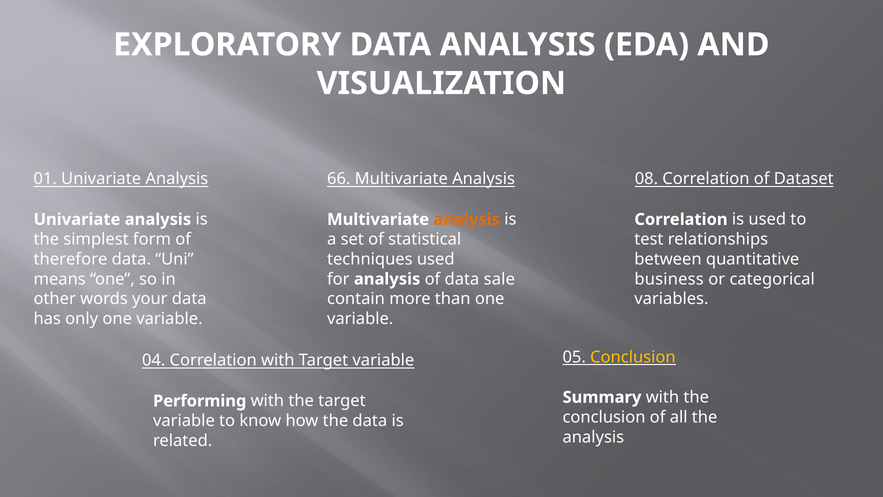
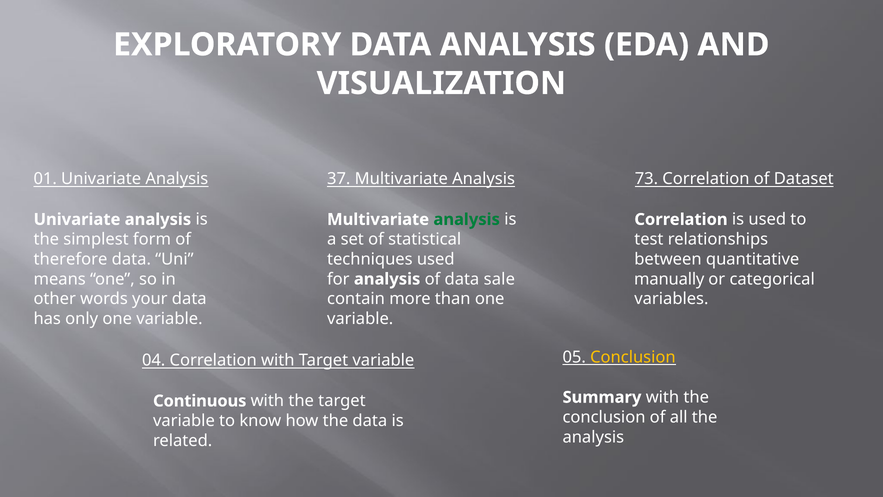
66: 66 -> 37
08: 08 -> 73
analysis at (467, 219) colour: orange -> green
business: business -> manually
Performing: Performing -> Continuous
